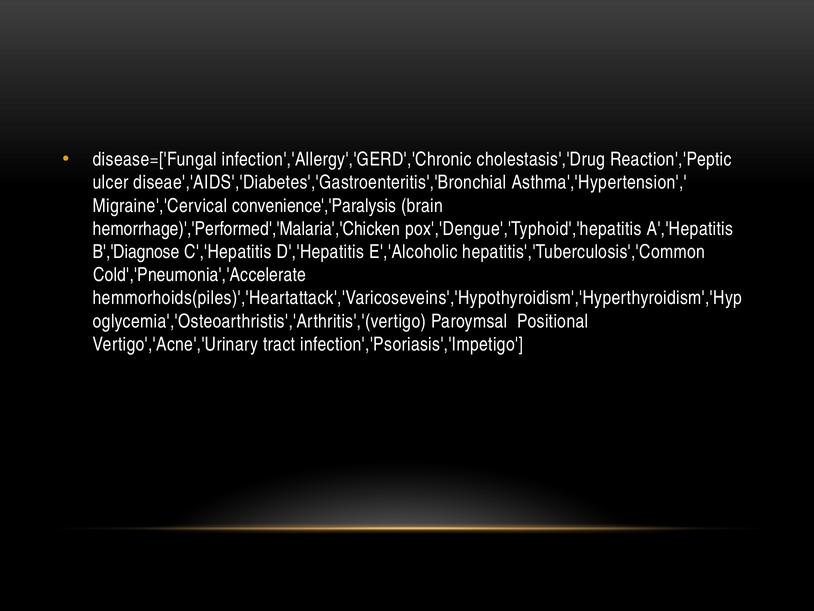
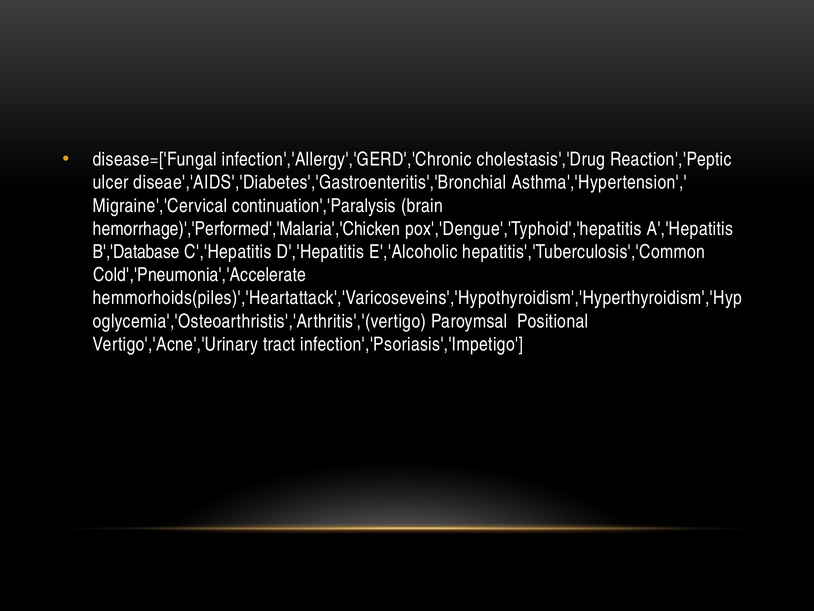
convenience','Paralysis: convenience','Paralysis -> continuation','Paralysis
B','Diagnose: B','Diagnose -> B','Database
